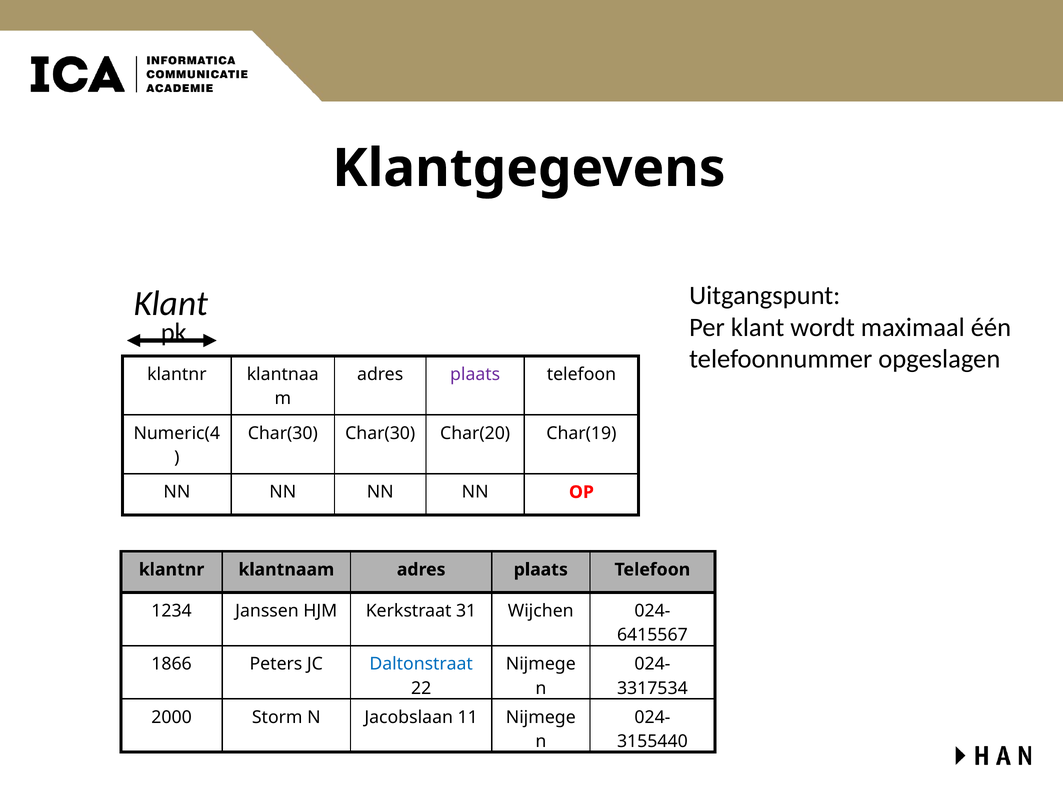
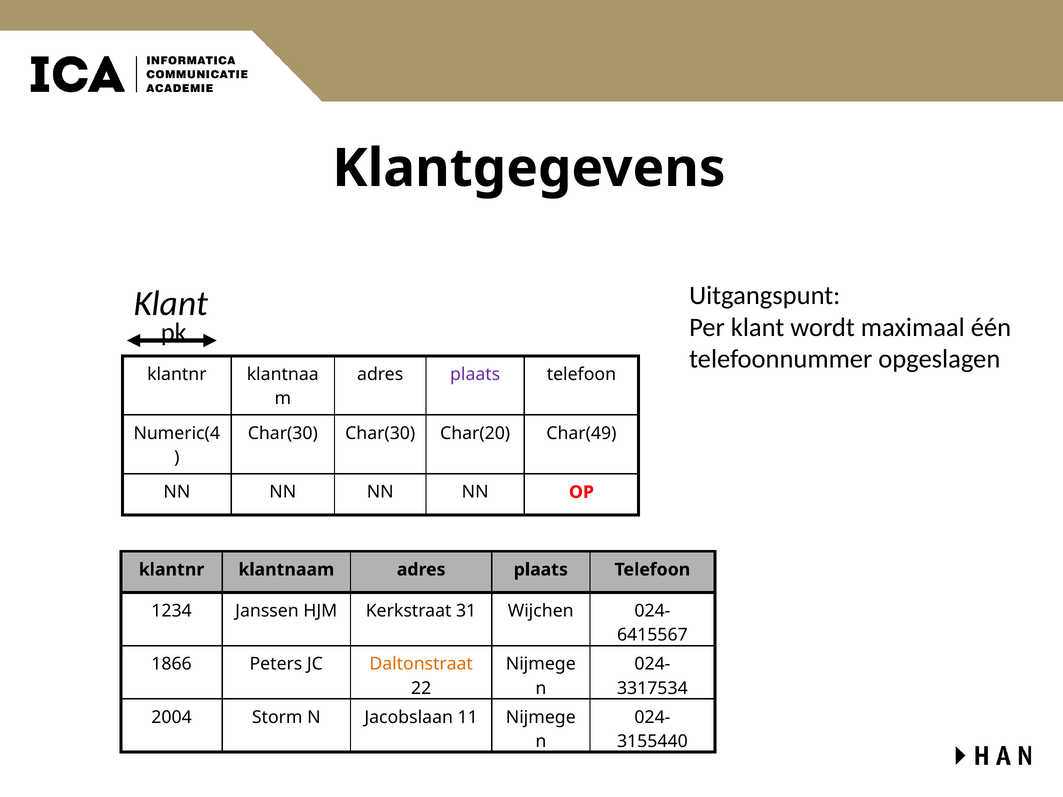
Char(19: Char(19 -> Char(49
Daltonstraat colour: blue -> orange
2000: 2000 -> 2004
